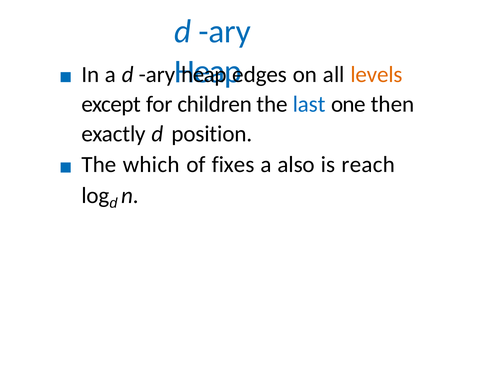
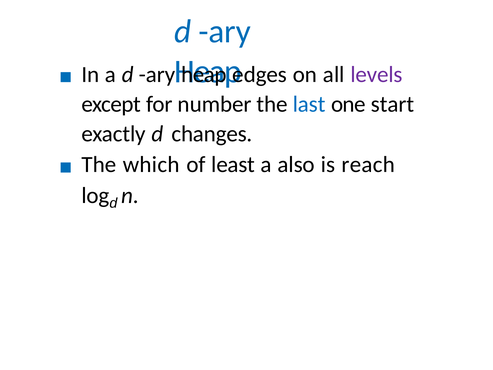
levels colour: orange -> purple
children: children -> number
then: then -> start
position: position -> changes
fixes: fixes -> least
